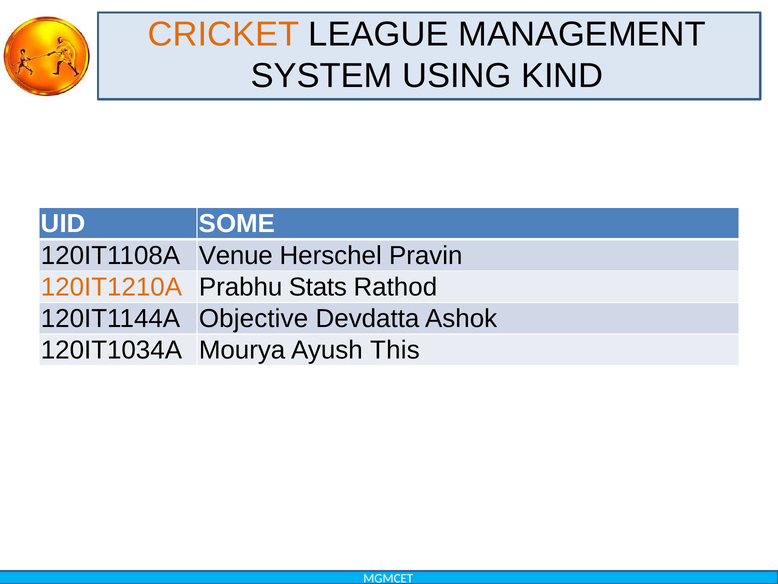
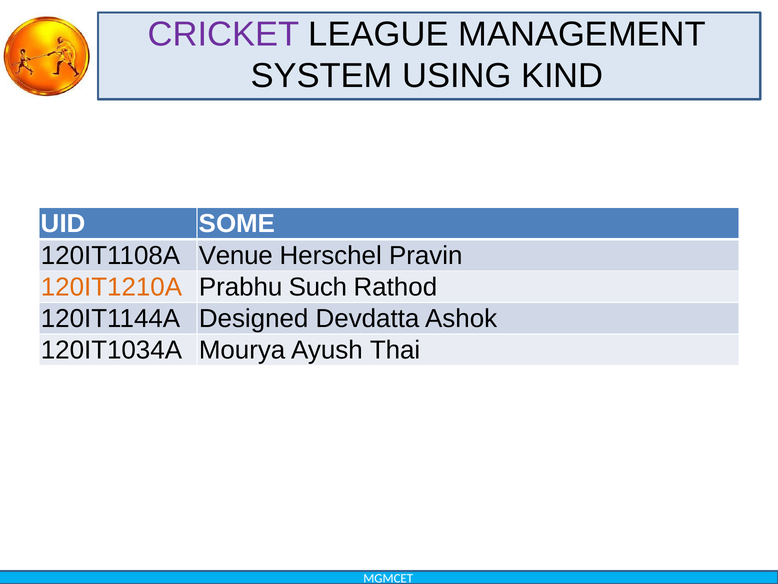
CRICKET colour: orange -> purple
Stats: Stats -> Such
Objective: Objective -> Designed
This: This -> Thai
